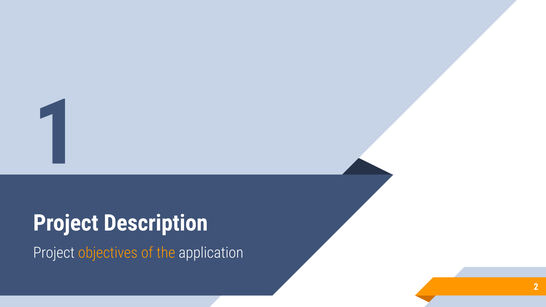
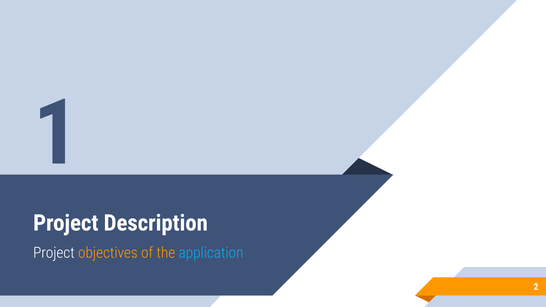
application colour: white -> light blue
